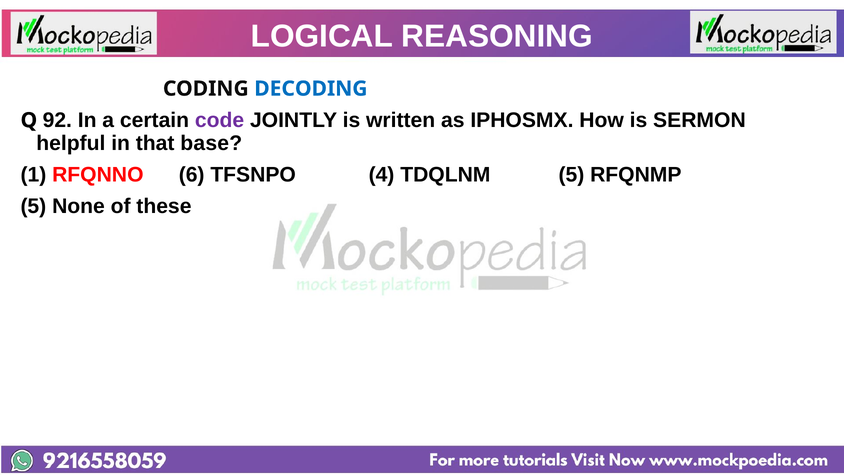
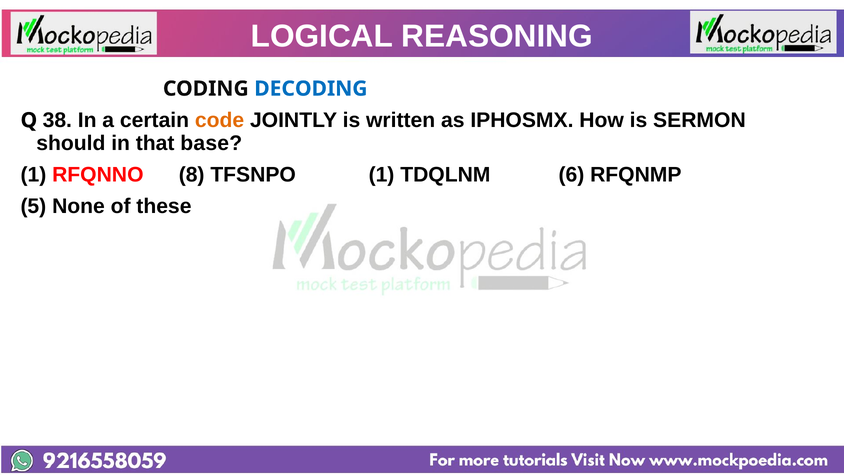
92: 92 -> 38
code colour: purple -> orange
helpful: helpful -> should
6: 6 -> 8
TFSNPO 4: 4 -> 1
TDQLNM 5: 5 -> 6
